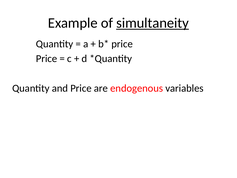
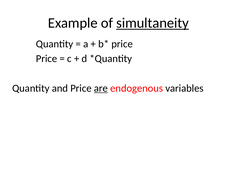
are underline: none -> present
